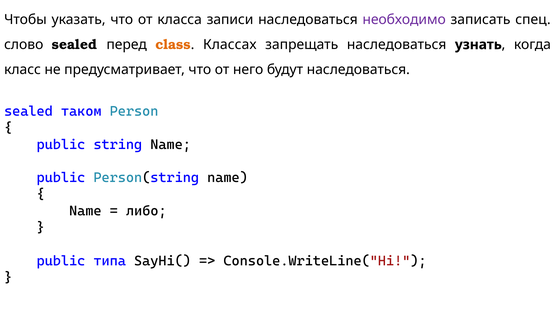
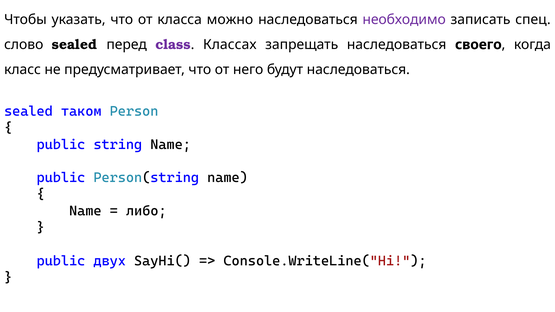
записи: записи -> можно
class colour: orange -> purple
узнать: узнать -> своего
типа: типа -> двух
